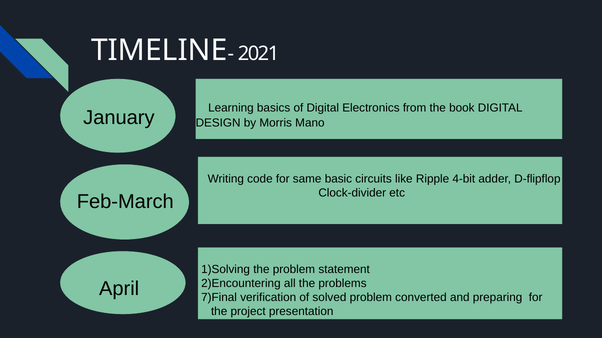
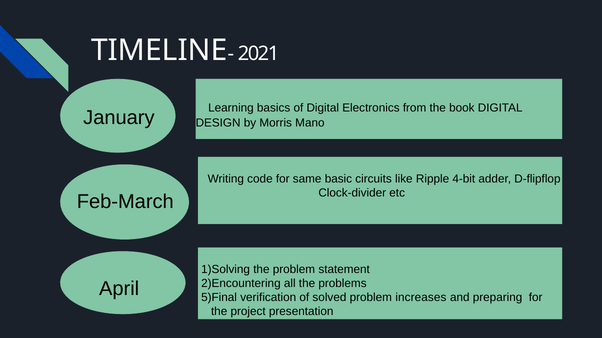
7)Final: 7)Final -> 5)Final
converted: converted -> increases
